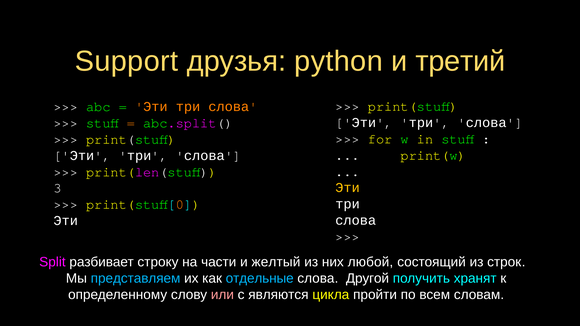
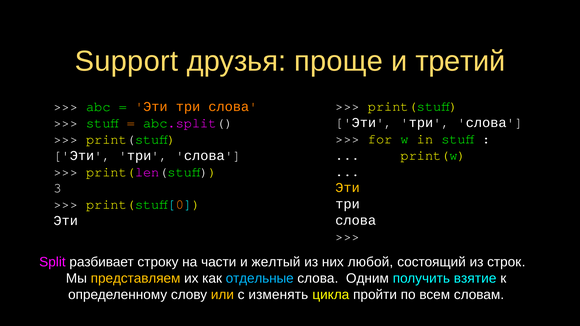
python: python -> проще
представляем colour: light blue -> yellow
Другой: Другой -> Одним
хранят: хранят -> взятие
или colour: pink -> yellow
являются: являются -> изменять
